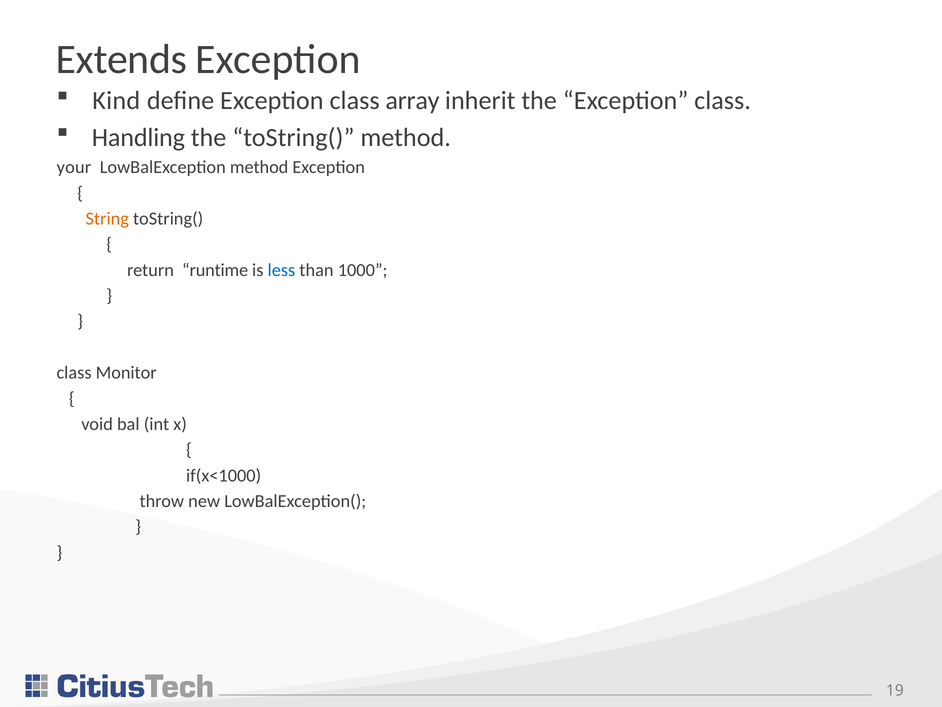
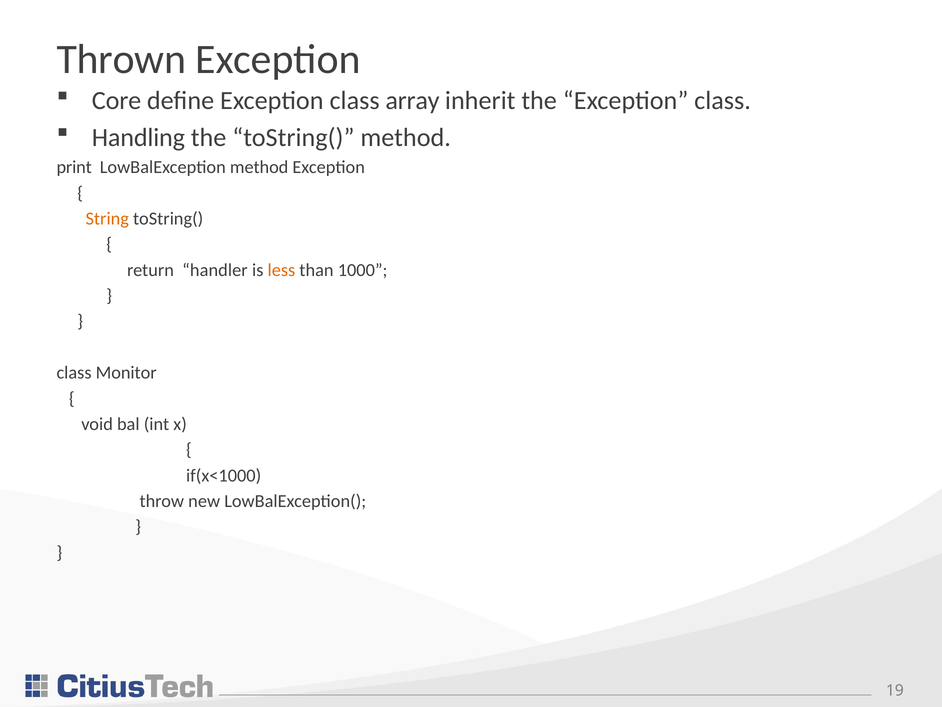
Extends: Extends -> Thrown
Kind: Kind -> Core
your: your -> print
runtime: runtime -> handler
less colour: blue -> orange
